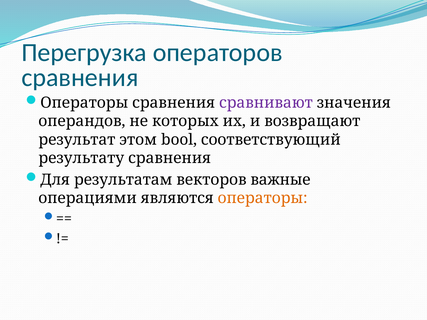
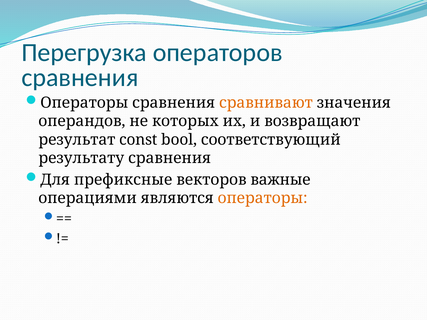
сравнивают colour: purple -> orange
этом: этом -> const
результатам: результатам -> префиксные
